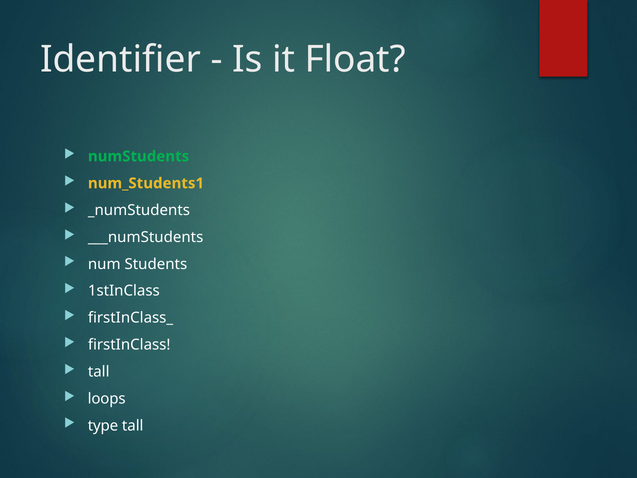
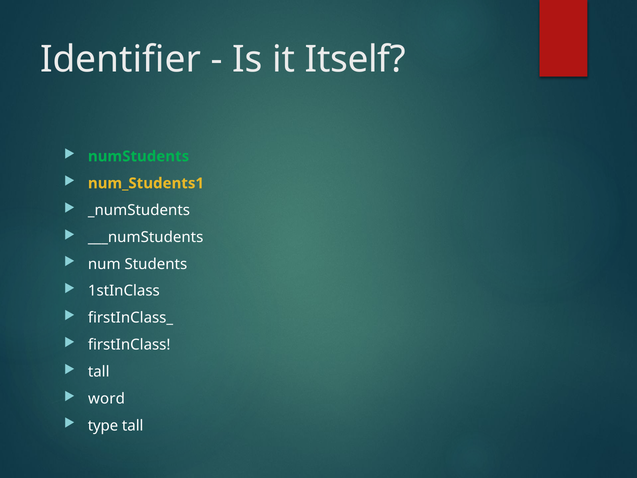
Float: Float -> Itself
loops: loops -> word
